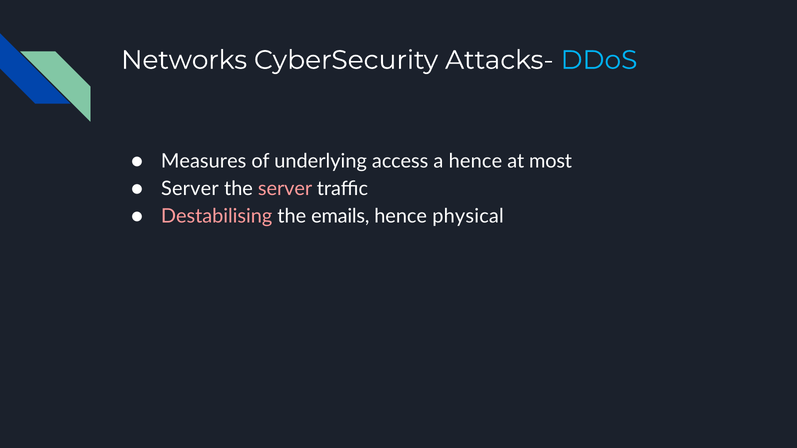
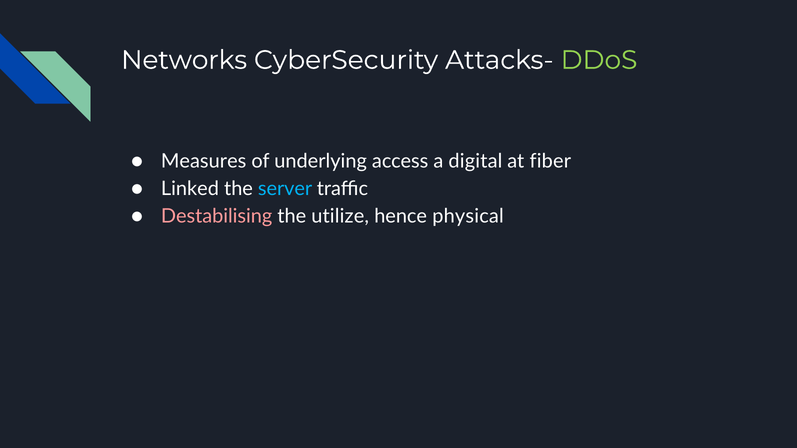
DDoS colour: light blue -> light green
a hence: hence -> digital
most: most -> fiber
Server at (190, 189): Server -> Linked
server at (285, 189) colour: pink -> light blue
emails: emails -> utilize
